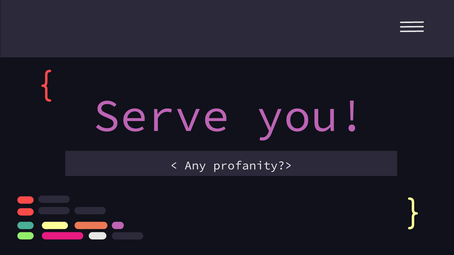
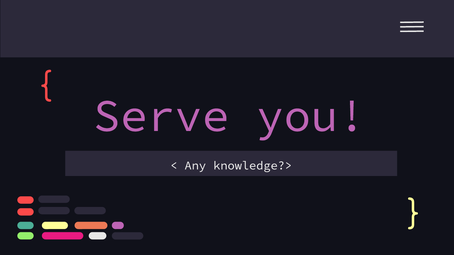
profanity?>: profanity?> -> knowledge?>
